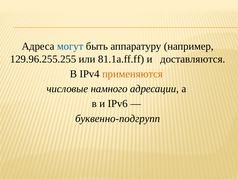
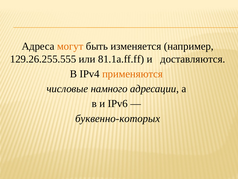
могут colour: blue -> orange
аппаратуру: аппаратуру -> изменяется
129.96.255.255: 129.96.255.255 -> 129.26.255.555
буквенно-подгрупп: буквенно-подгрупп -> буквенно-которых
